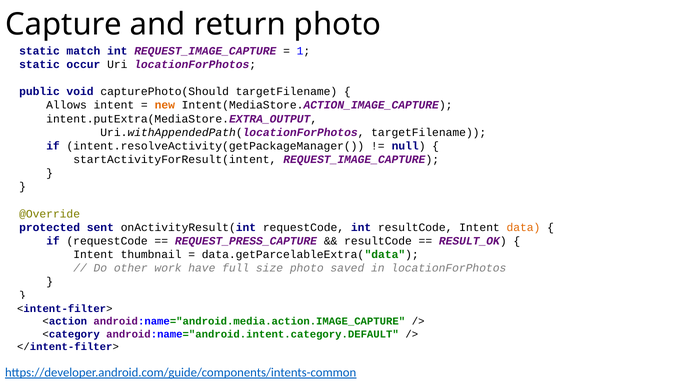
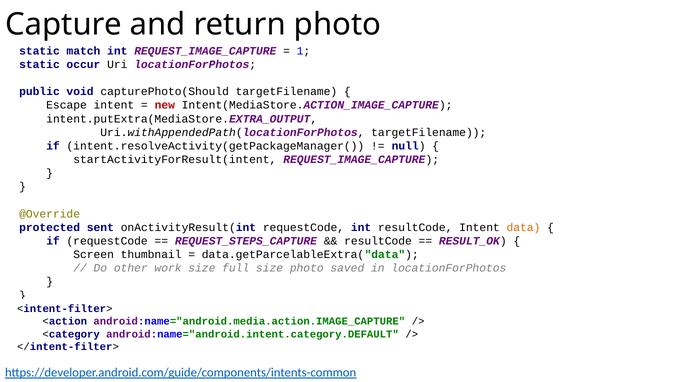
Allows: Allows -> Escape
new colour: orange -> red
REQUEST_PRESS_CAPTURE: REQUEST_PRESS_CAPTURE -> REQUEST_STEPS_CAPTURE
Intent at (94, 255): Intent -> Screen
work have: have -> size
